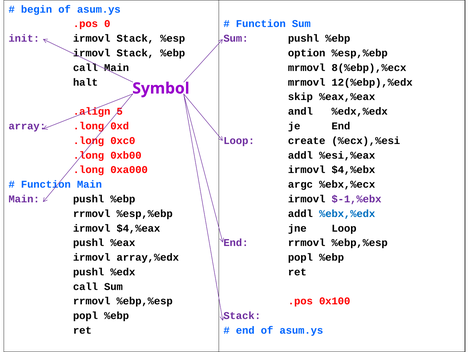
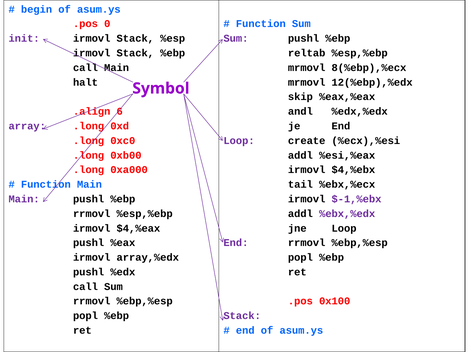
option: option -> reltab
5: 5 -> 6
argc: argc -> tail
%ebx,%edx colour: blue -> purple
